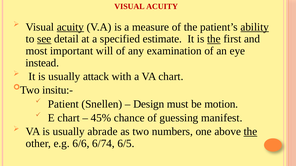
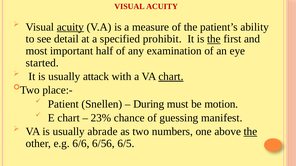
ability underline: present -> none
see underline: present -> none
estimate: estimate -> prohibit
will: will -> half
instead: instead -> started
chart at (171, 77) underline: none -> present
insitu:-: insitu:- -> place:-
Design: Design -> During
45%: 45% -> 23%
6/74: 6/74 -> 6/56
